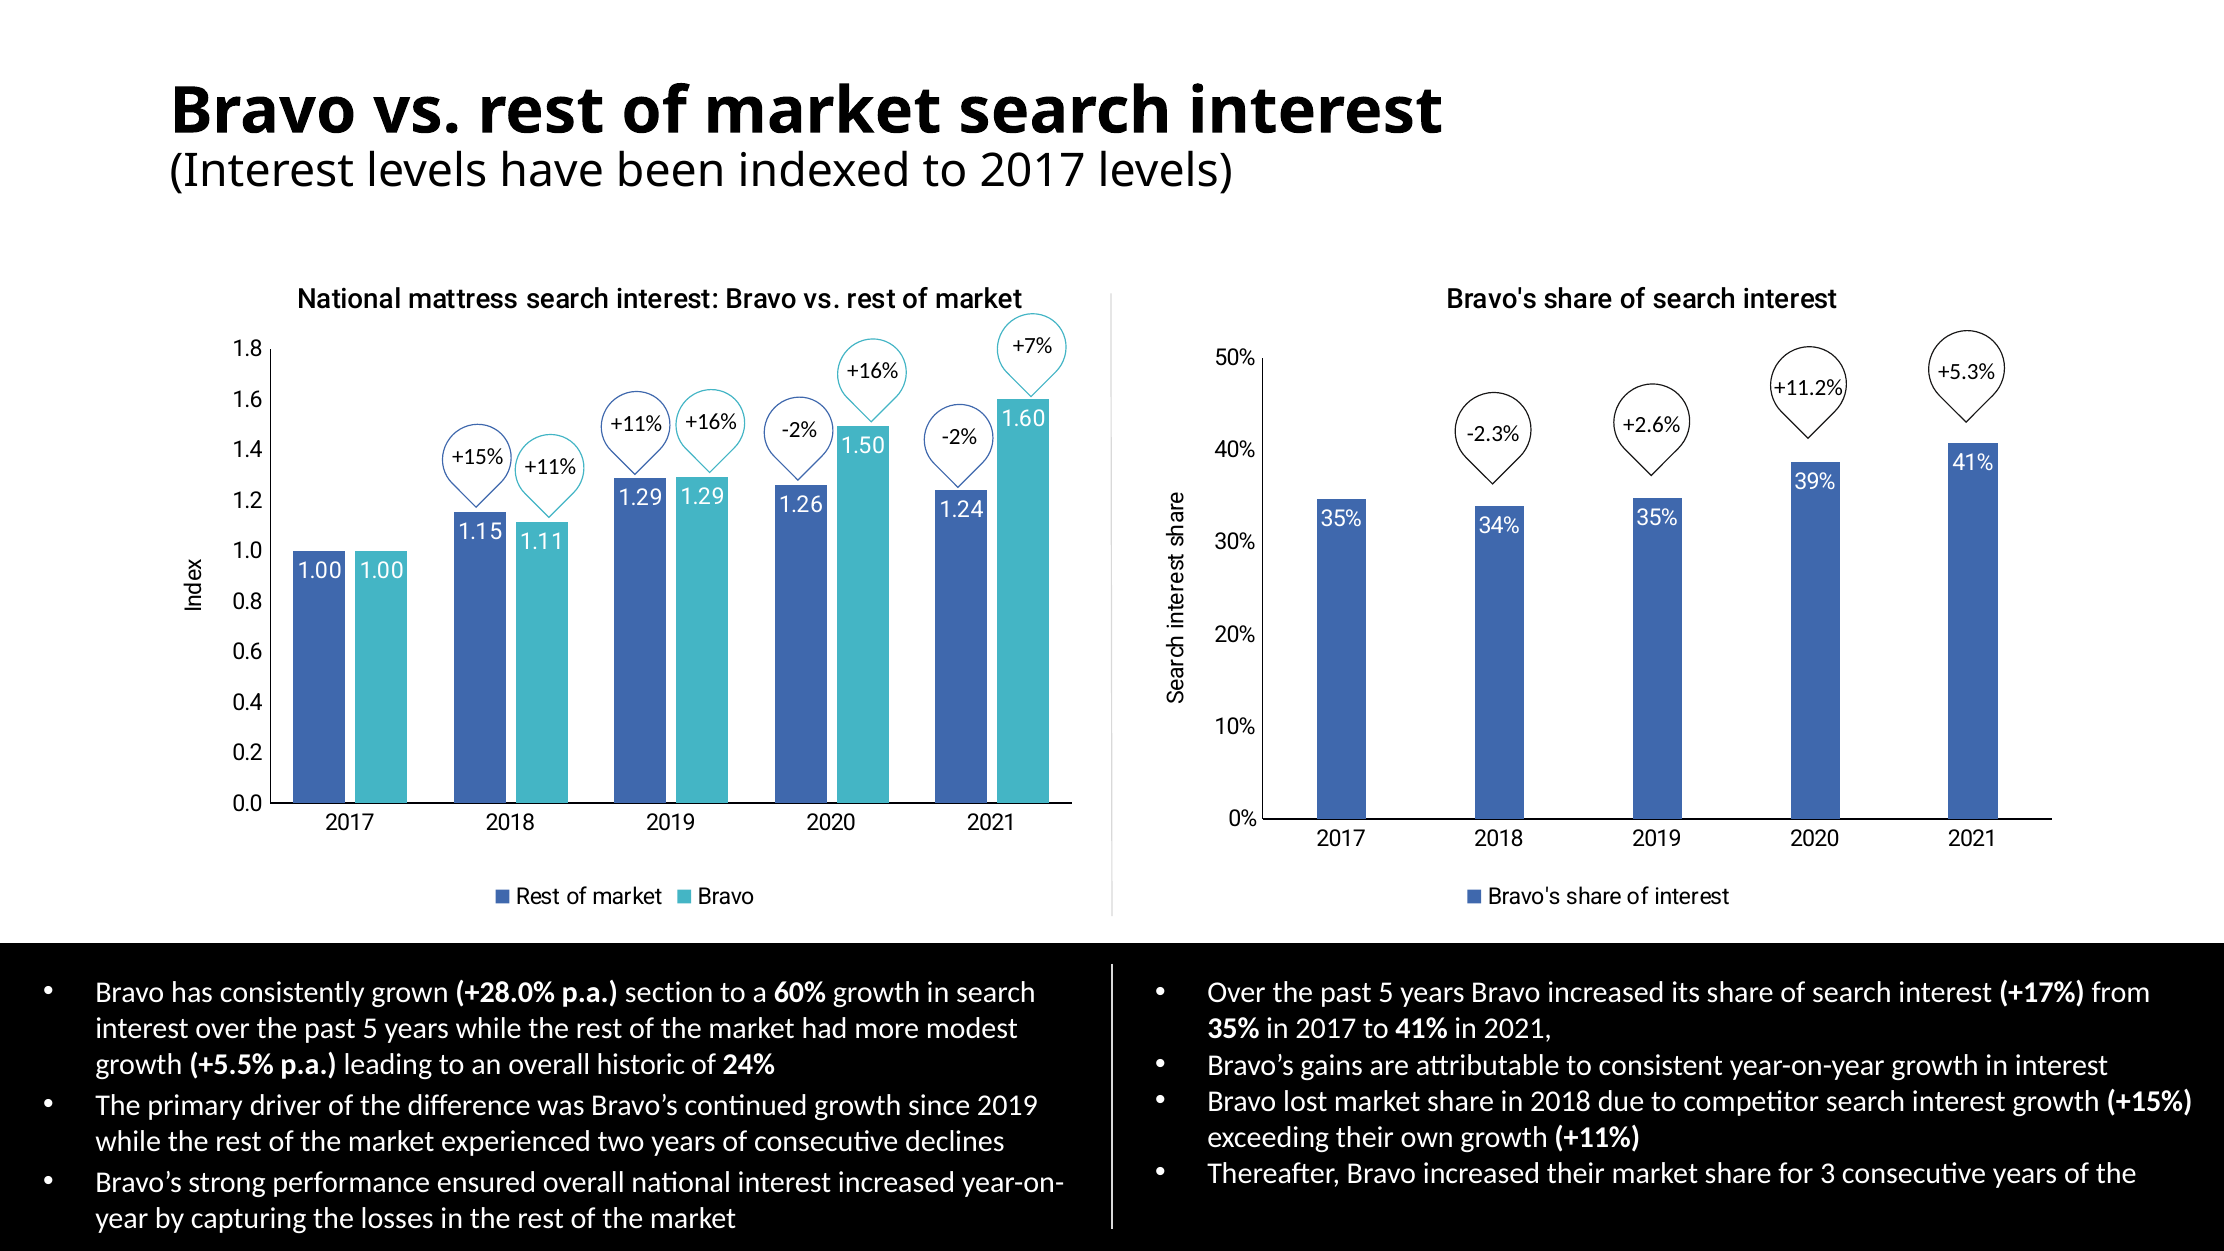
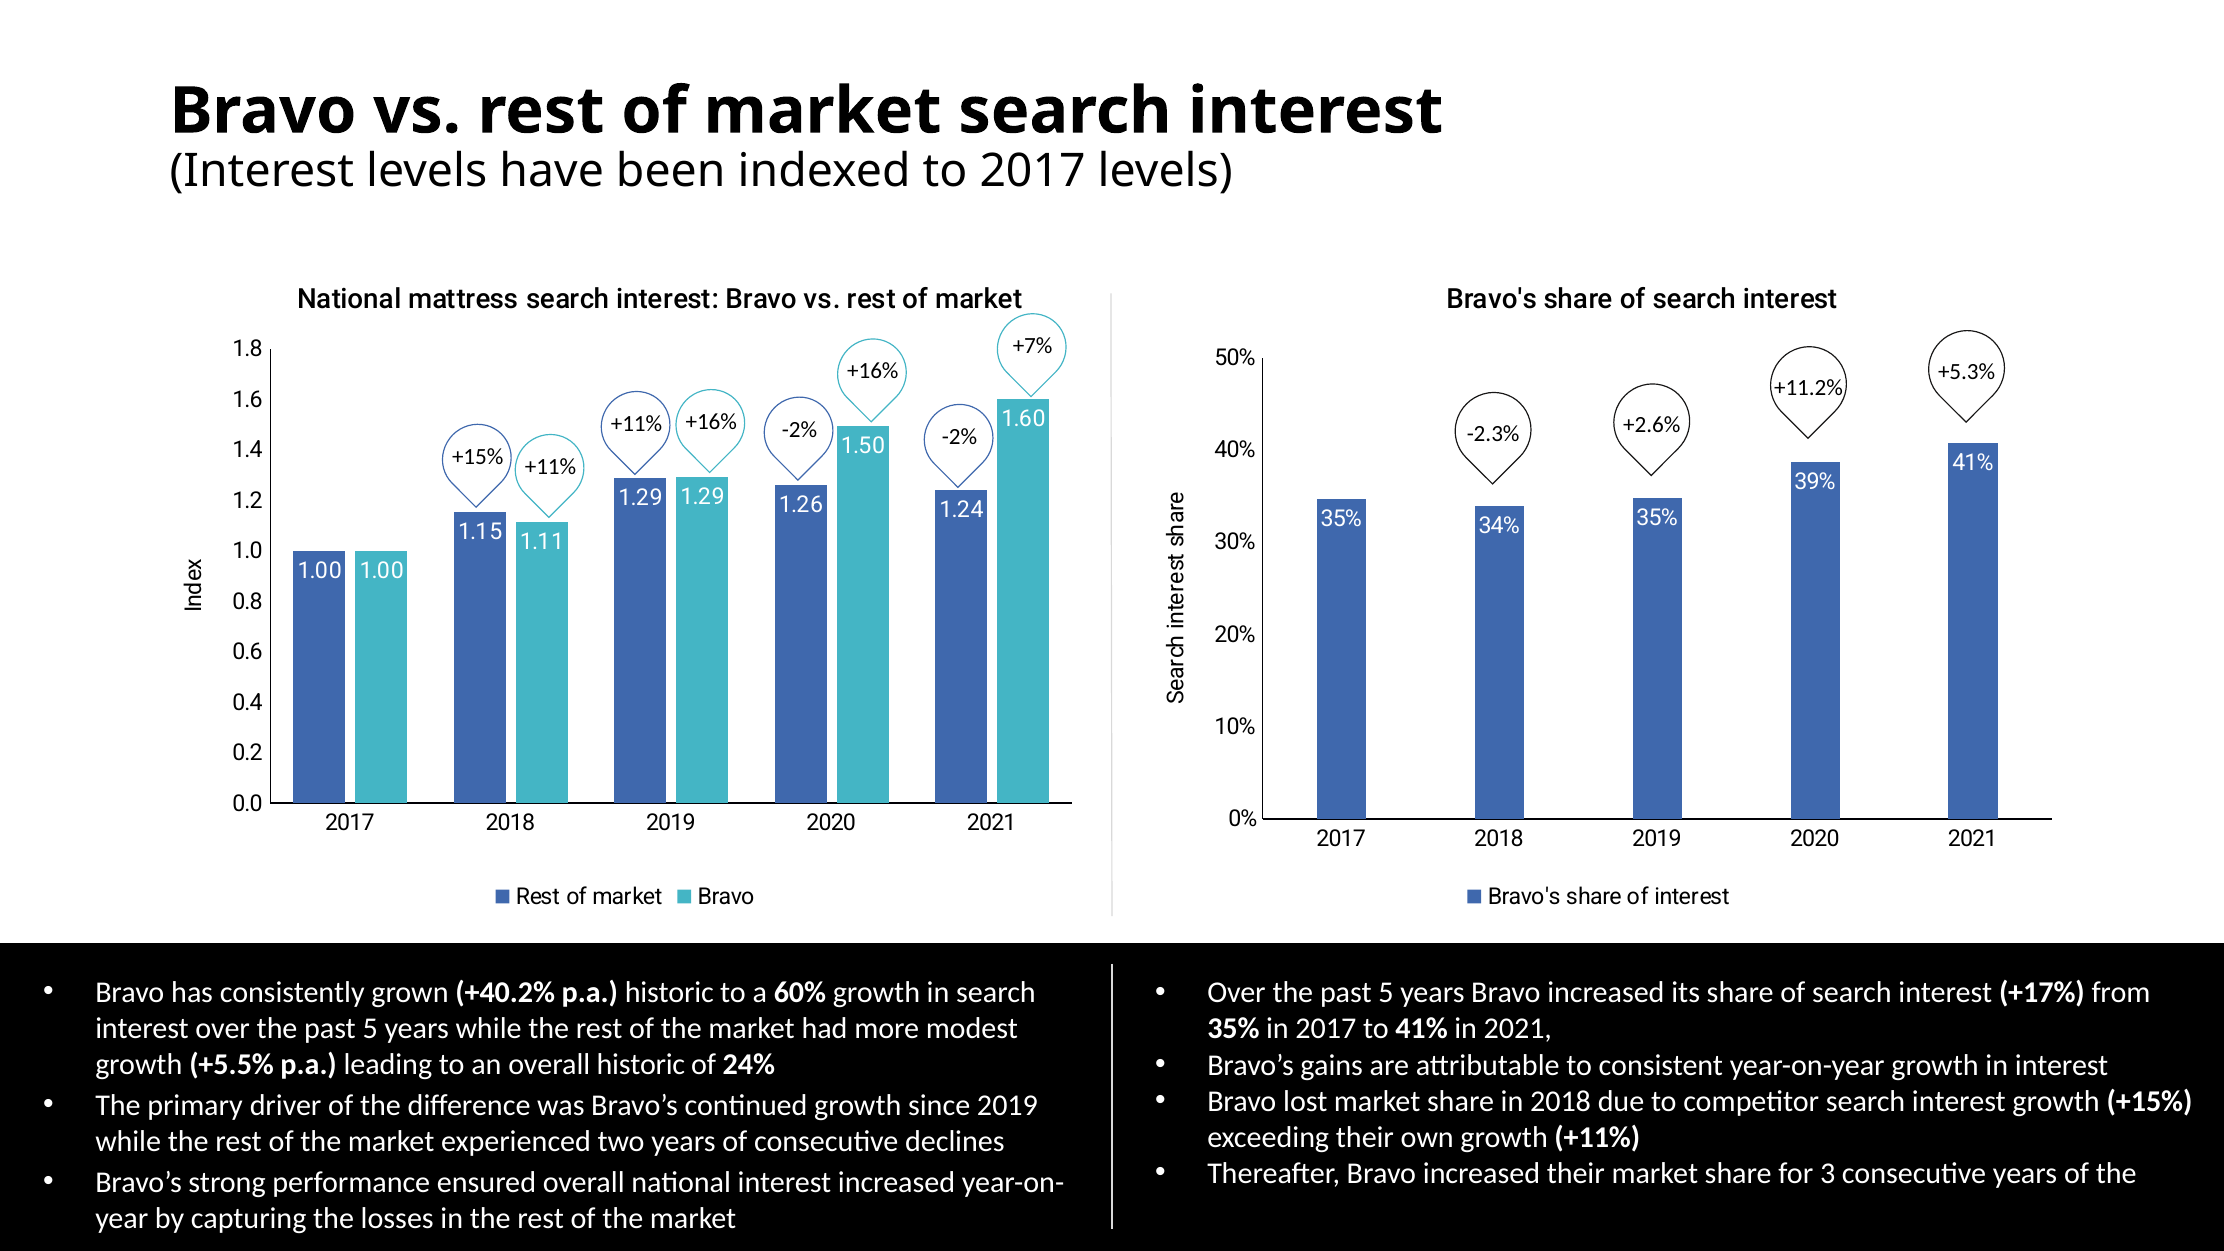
+28.0%: +28.0% -> +40.2%
p.a section: section -> historic
